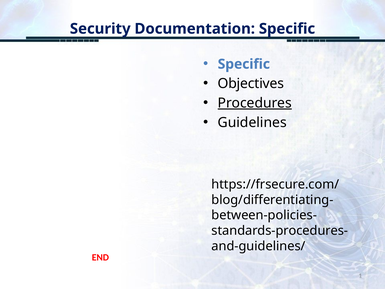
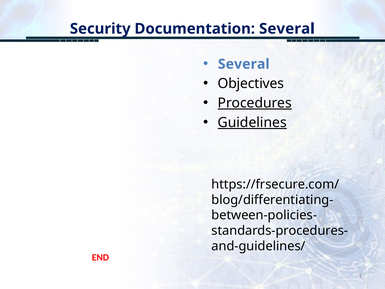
Documentation Specific: Specific -> Several
Specific at (244, 64): Specific -> Several
Guidelines underline: none -> present
